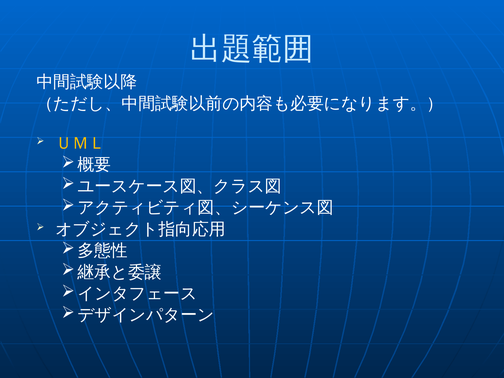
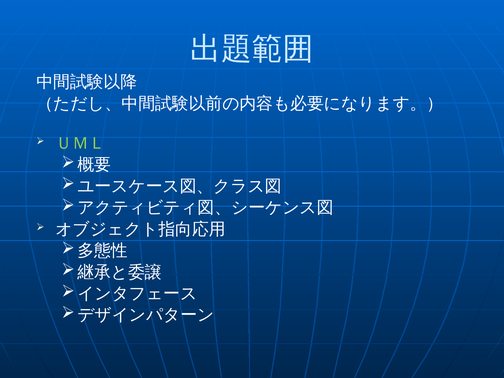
ＵＭＬ colour: yellow -> light green
